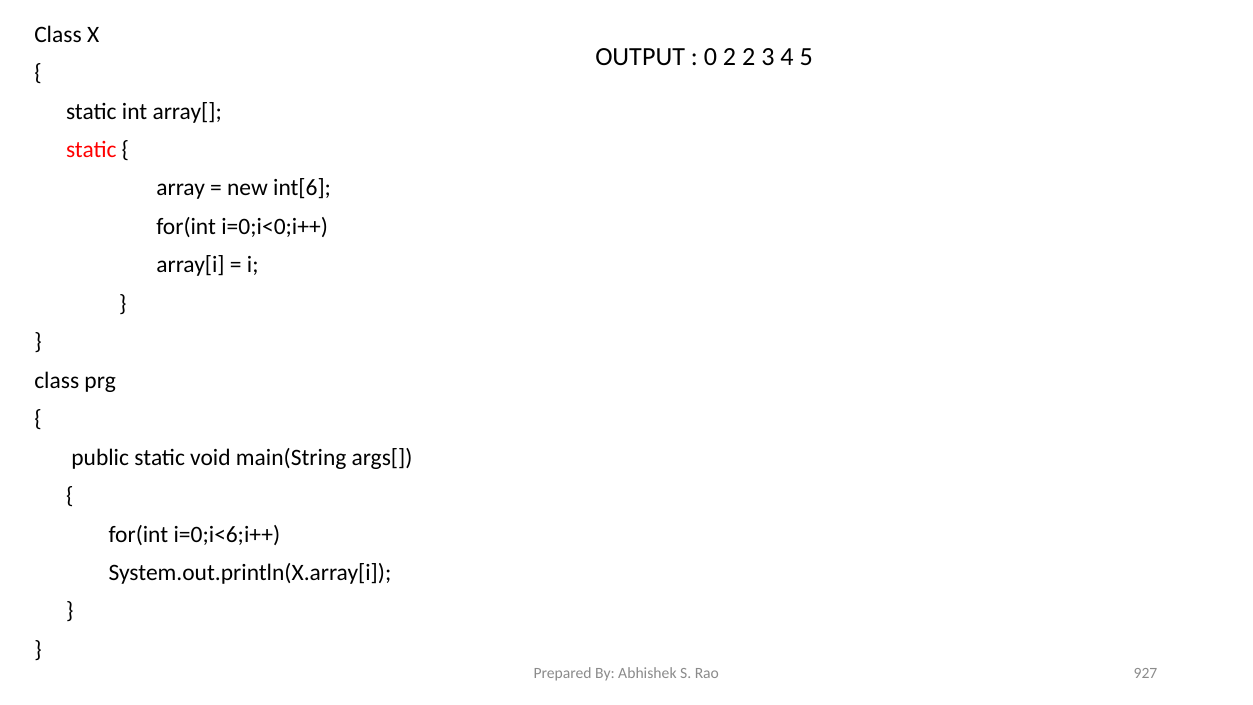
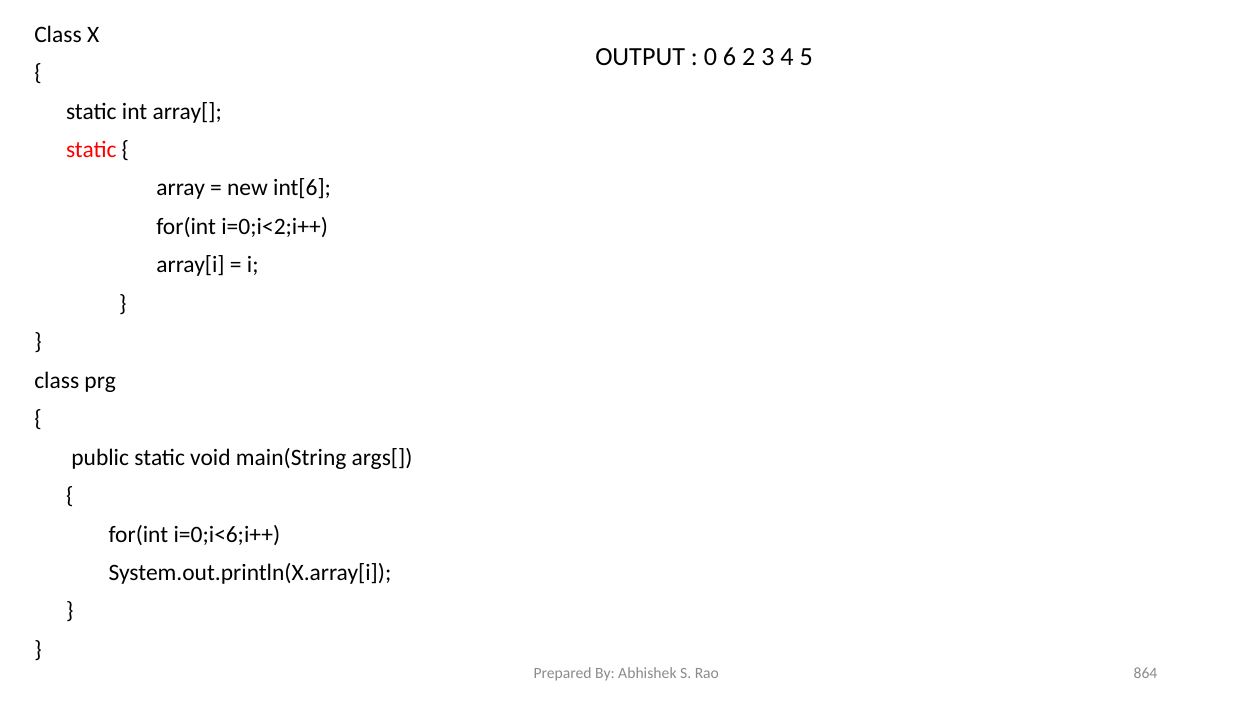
0 2: 2 -> 6
i=0;i<0;i++: i=0;i<0;i++ -> i=0;i<2;i++
927: 927 -> 864
